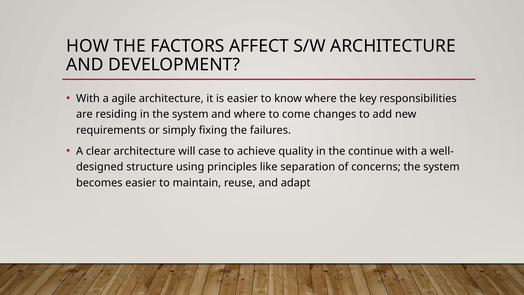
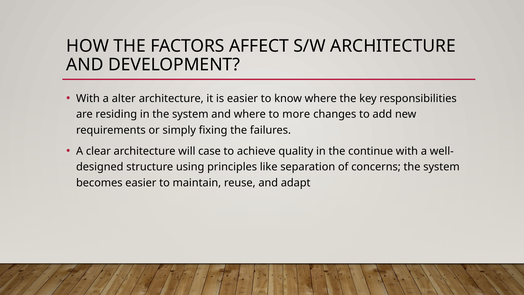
agile: agile -> alter
come: come -> more
